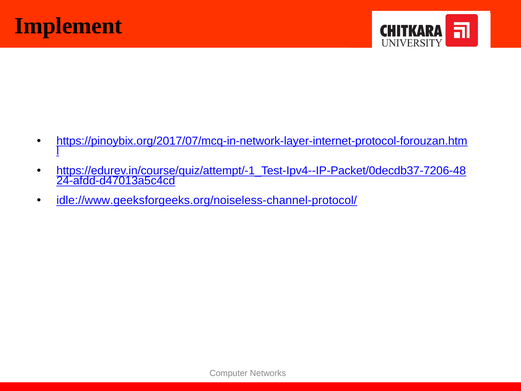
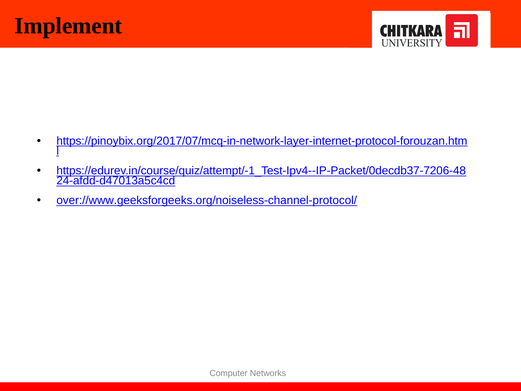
idle://www.geeksforgeeks.org/noiseless-channel-protocol/: idle://www.geeksforgeeks.org/noiseless-channel-protocol/ -> over://www.geeksforgeeks.org/noiseless-channel-protocol/
